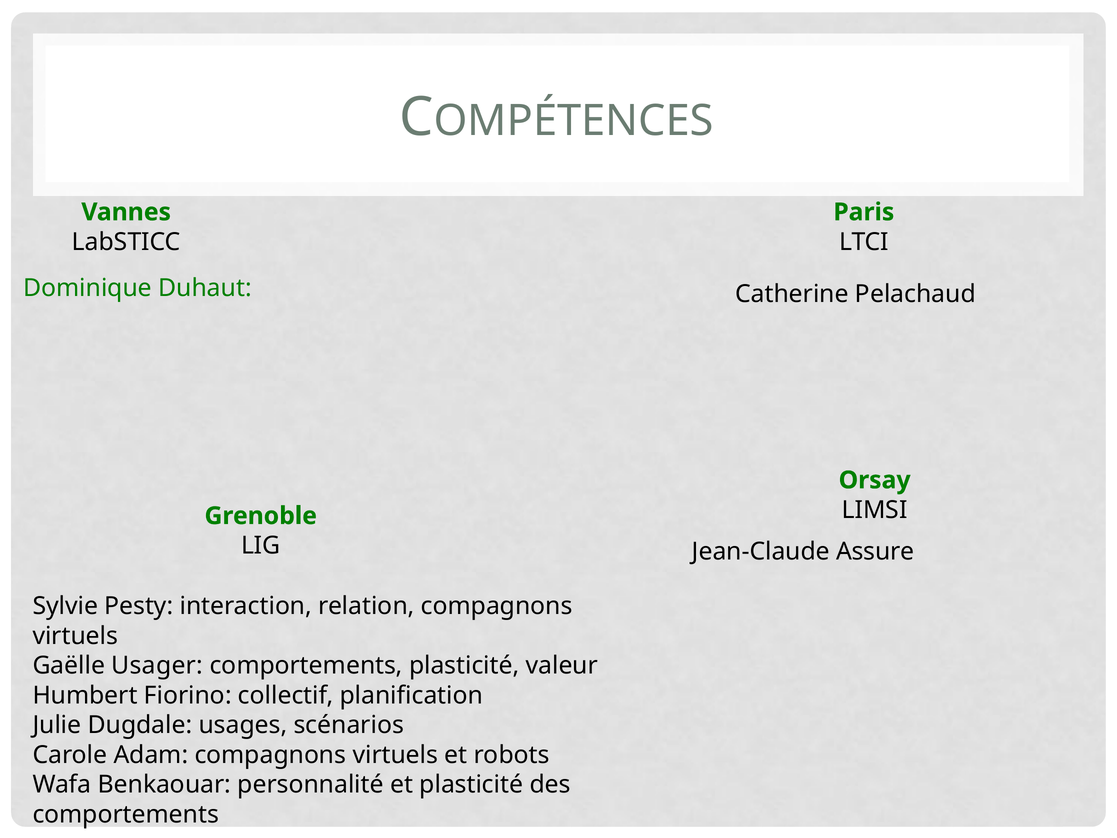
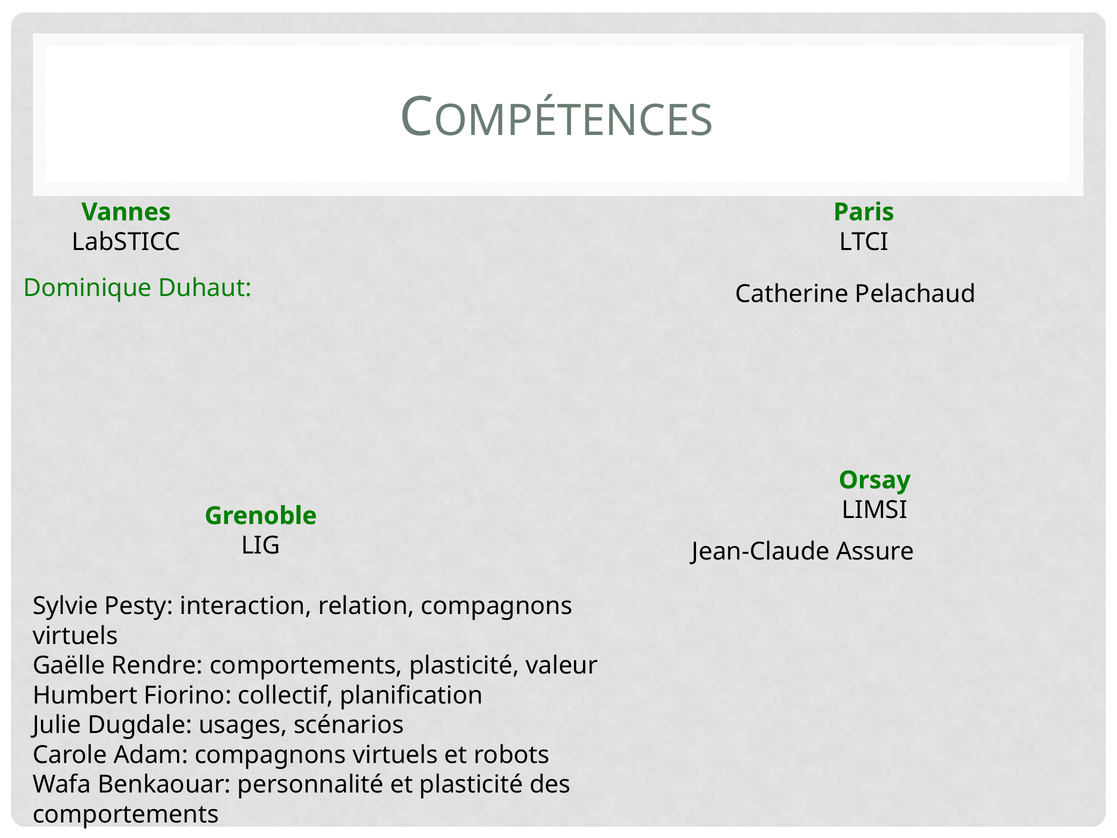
Usager: Usager -> Rendre
